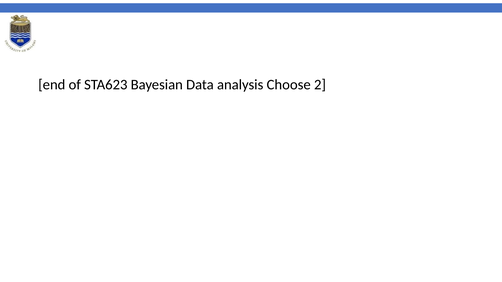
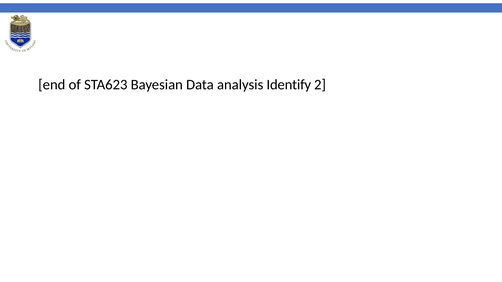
Choose: Choose -> Identify
